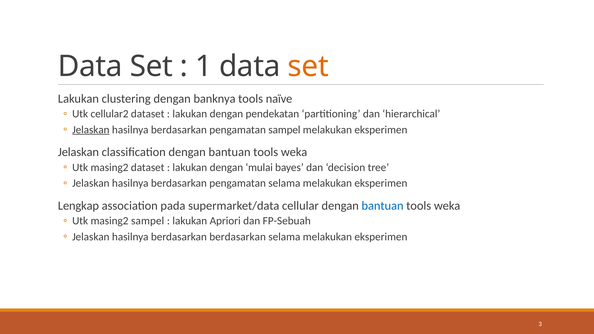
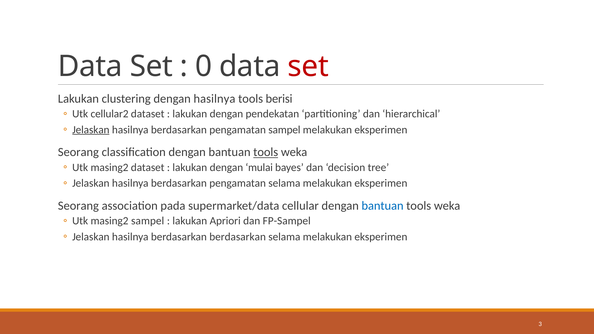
1: 1 -> 0
set at (308, 67) colour: orange -> red
dengan banknya: banknya -> hasilnya
naïve: naïve -> berisi
Jelaskan at (78, 152): Jelaskan -> Seorang
tools at (266, 152) underline: none -> present
Lengkap at (78, 206): Lengkap -> Seorang
FP-Sebuah: FP-Sebuah -> FP-Sampel
